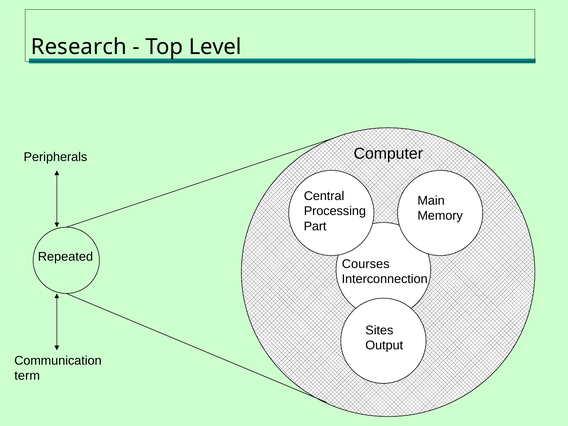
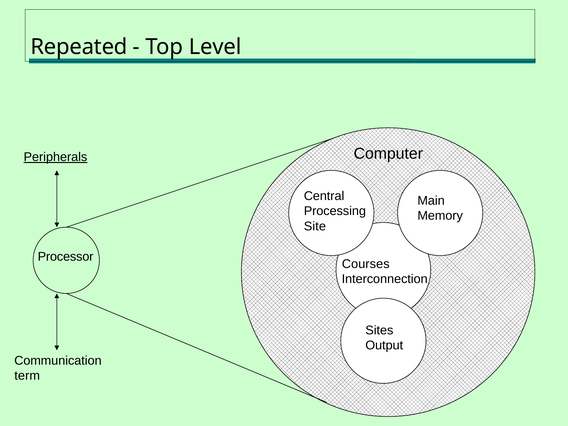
Research: Research -> Repeated
Peripherals underline: none -> present
Part: Part -> Site
Repeated: Repeated -> Processor
